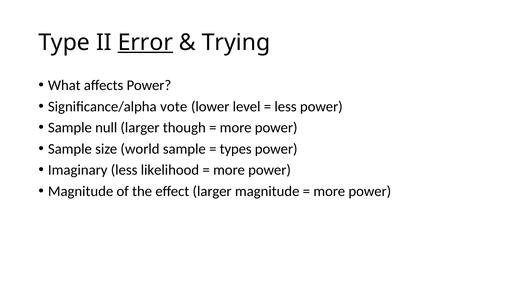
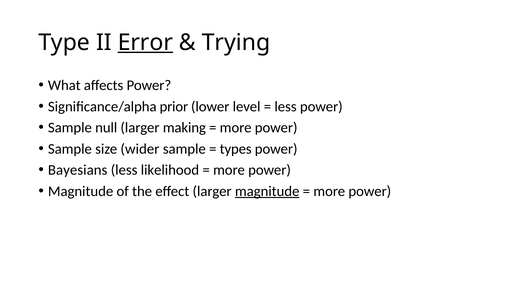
vote: vote -> prior
though: though -> making
world: world -> wider
Imaginary: Imaginary -> Bayesians
magnitude at (267, 191) underline: none -> present
